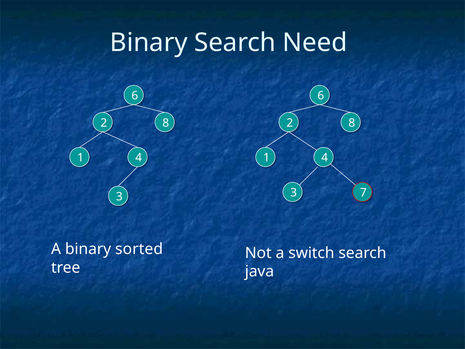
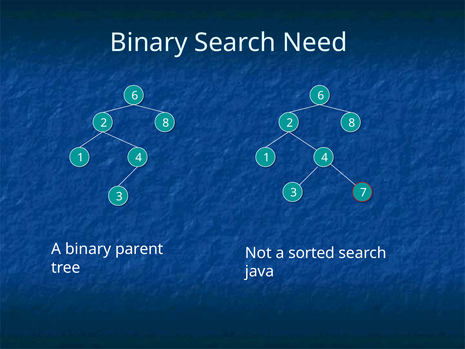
sorted: sorted -> parent
switch: switch -> sorted
